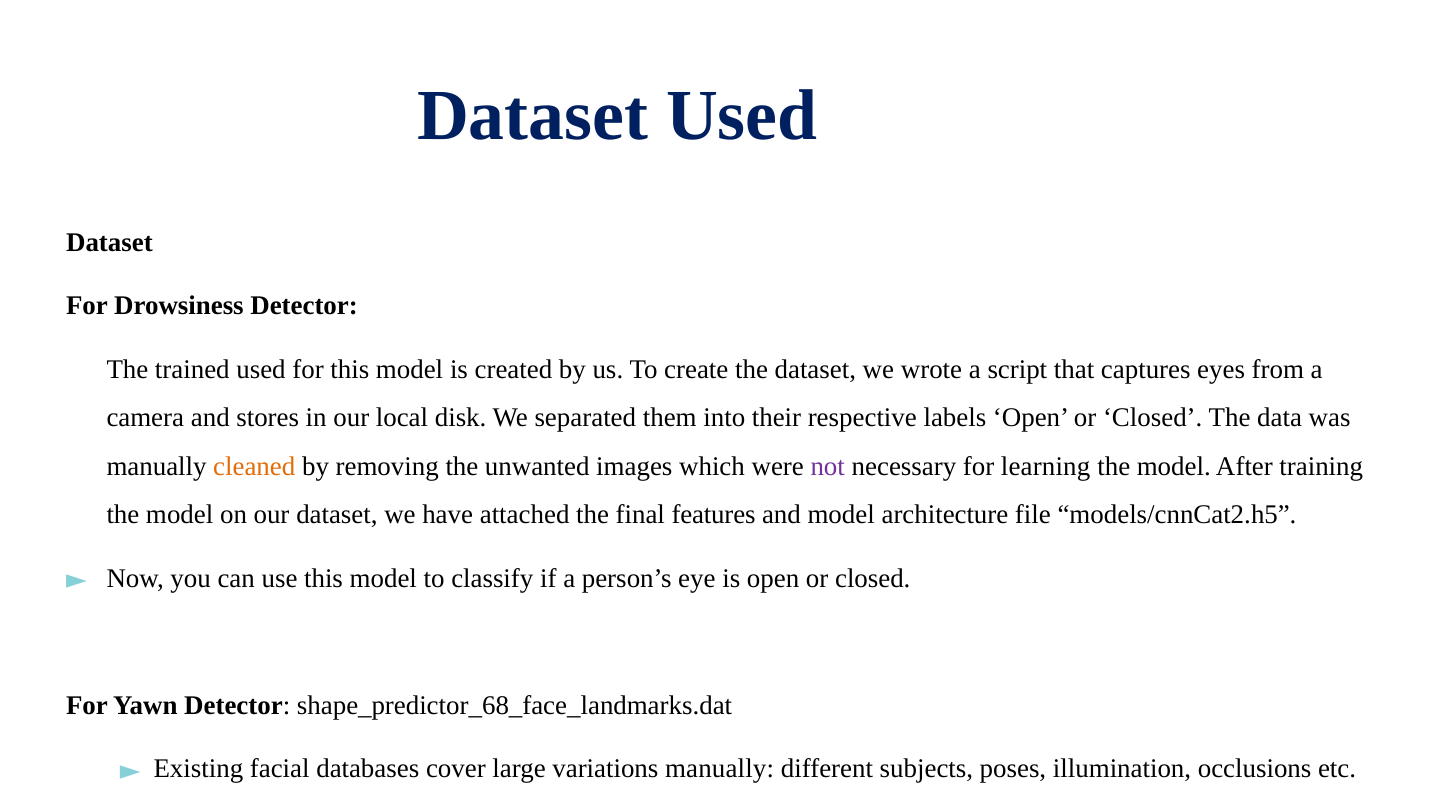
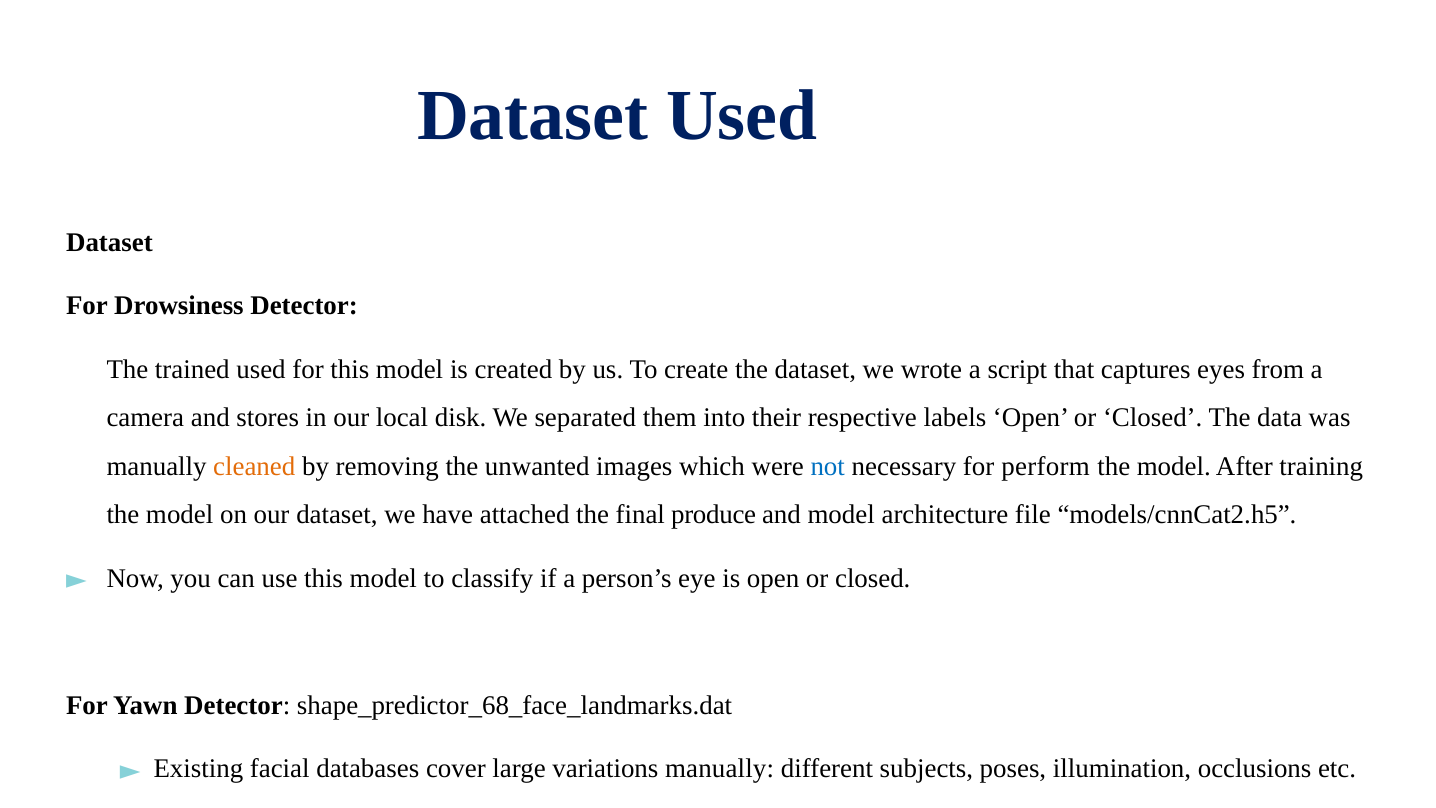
not colour: purple -> blue
learning: learning -> perform
features: features -> produce
